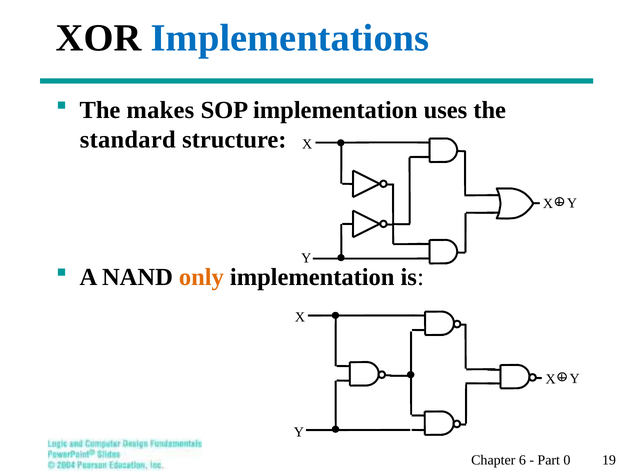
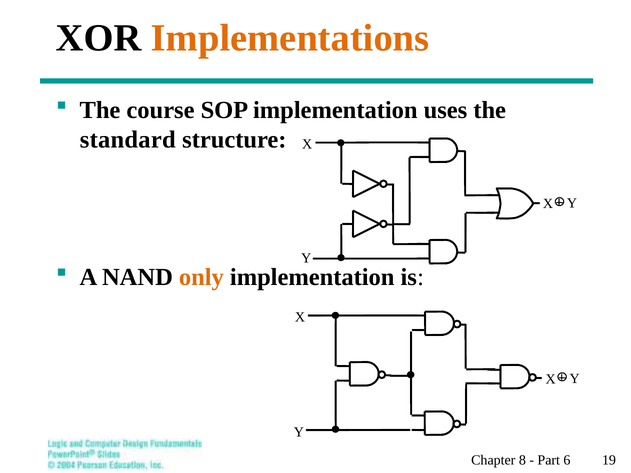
Implementations colour: blue -> orange
makes: makes -> course
6: 6 -> 8
0: 0 -> 6
